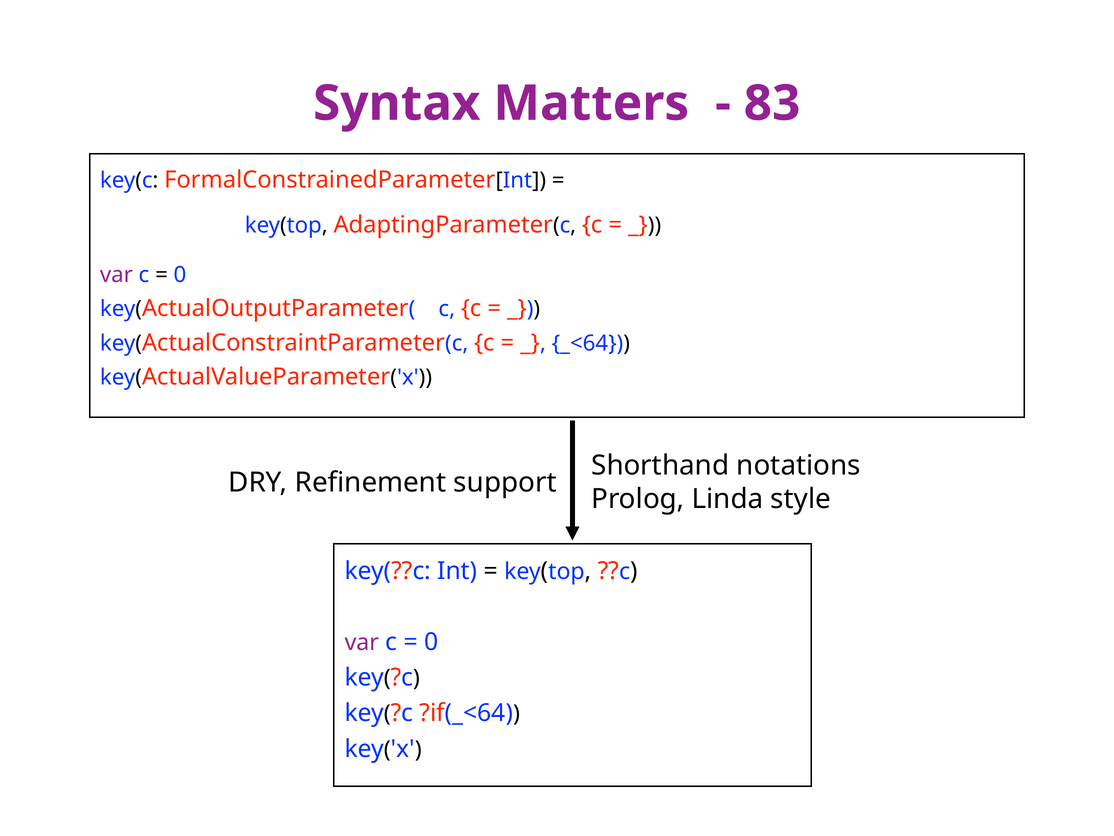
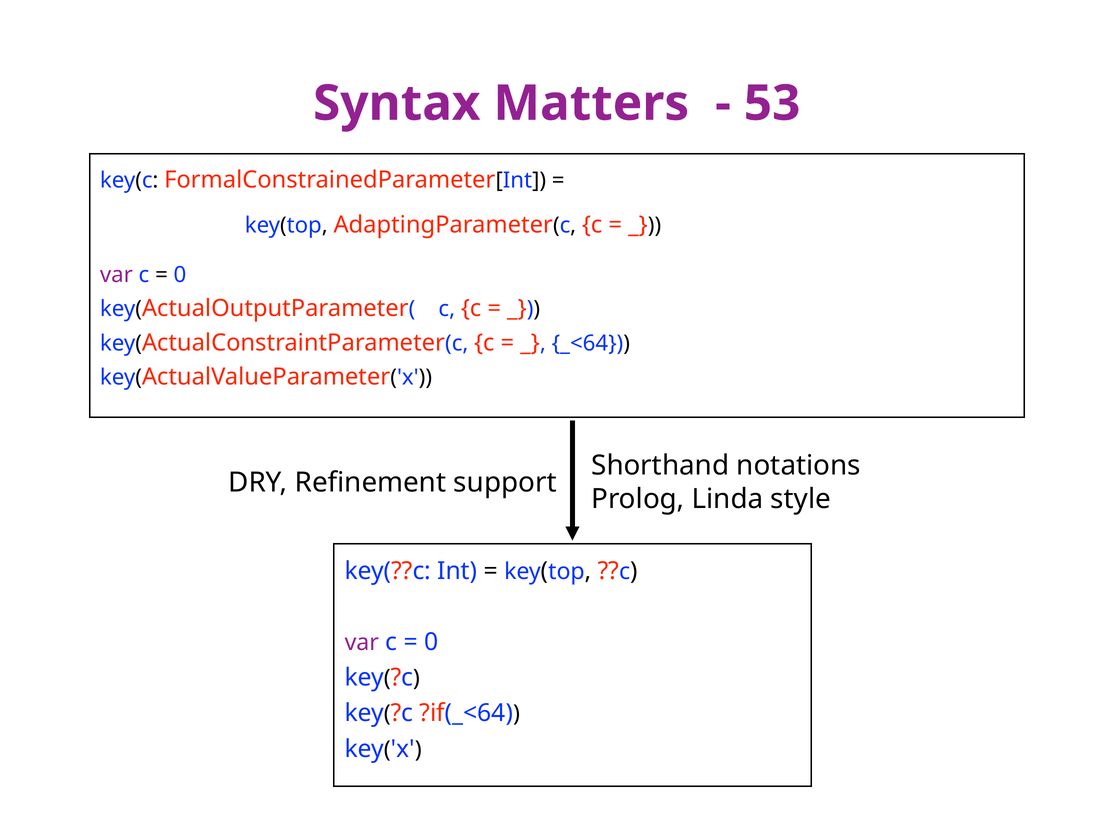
83: 83 -> 53
